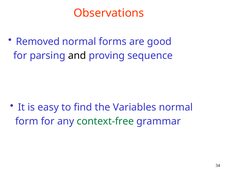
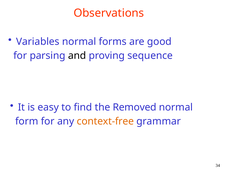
Removed: Removed -> Variables
Variables: Variables -> Removed
context-free colour: green -> orange
